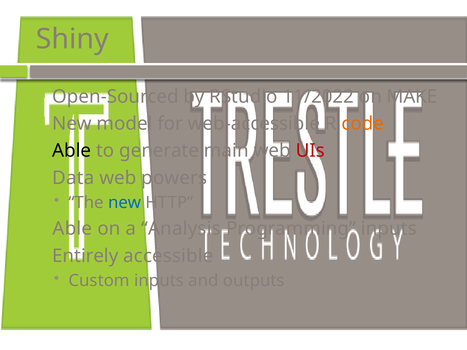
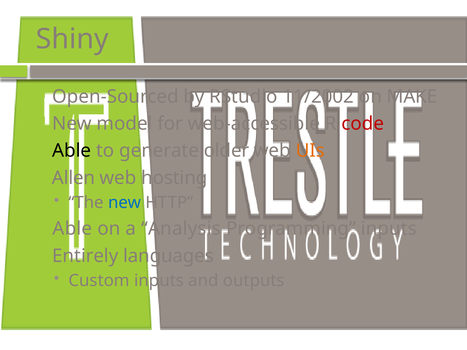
11/2022: 11/2022 -> 11/2002
code colour: orange -> red
main: main -> older
UIs colour: red -> orange
Data: Data -> Allen
powers: powers -> hosting
accessible: accessible -> languages
